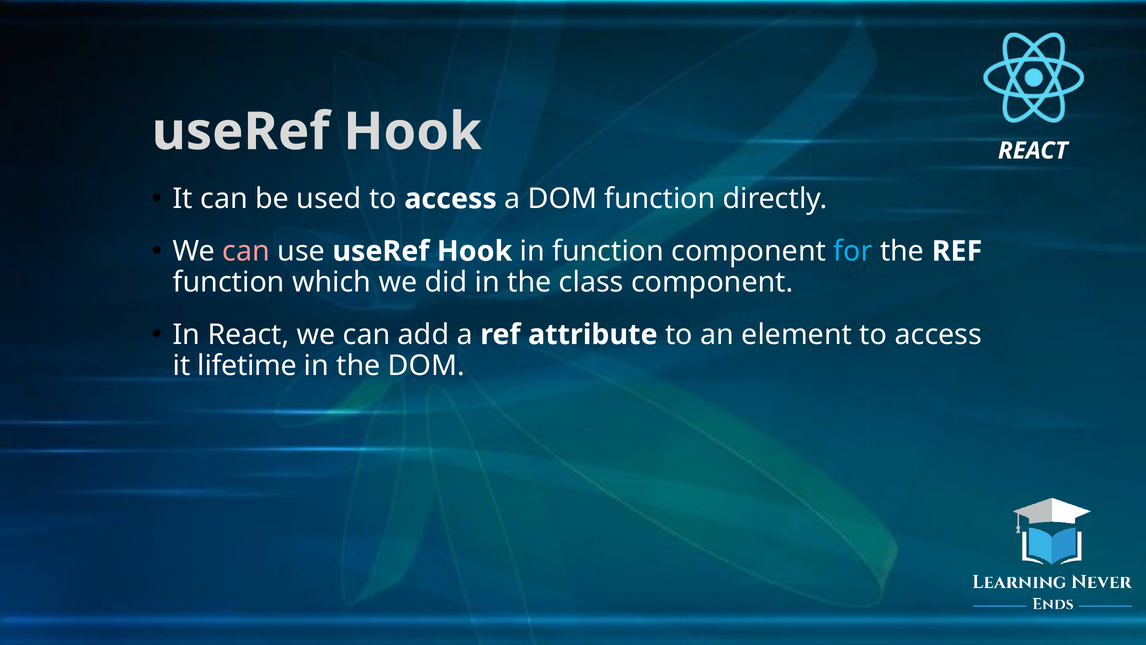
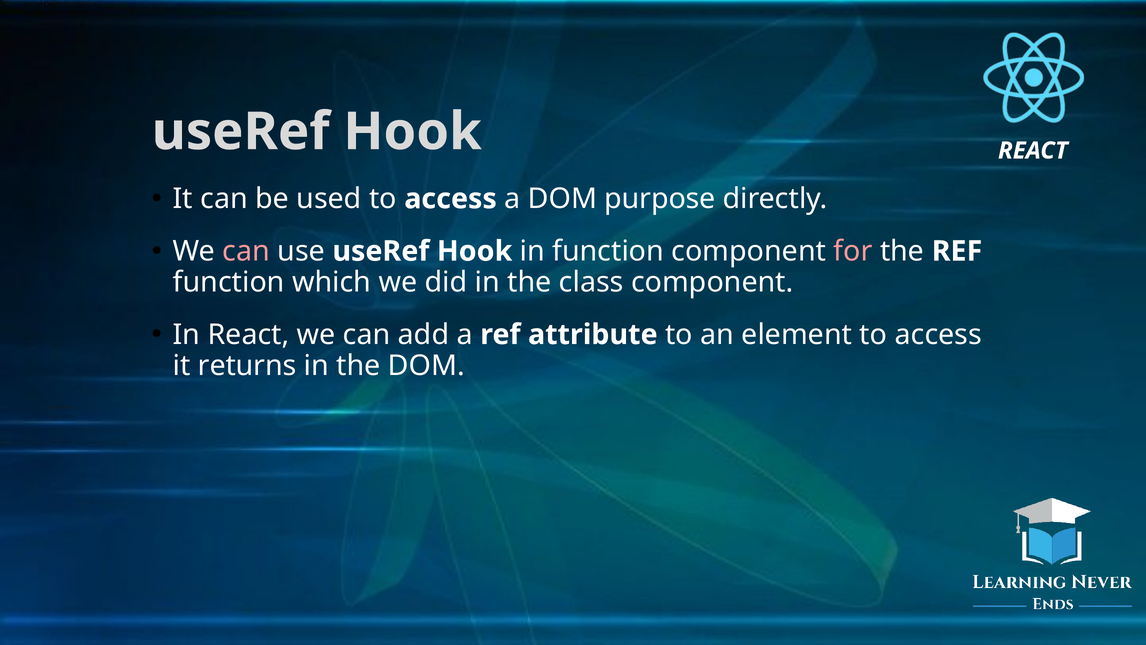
DOM function: function -> purpose
for colour: light blue -> pink
lifetime: lifetime -> returns
